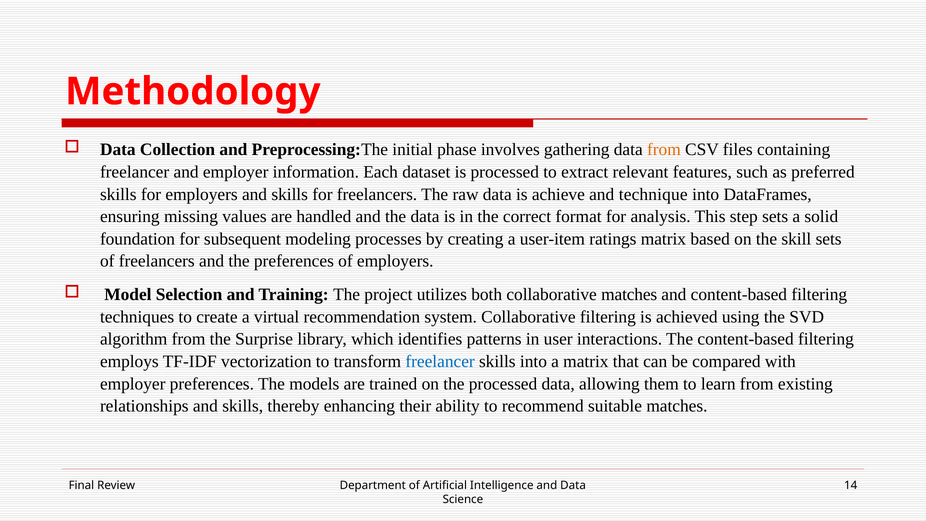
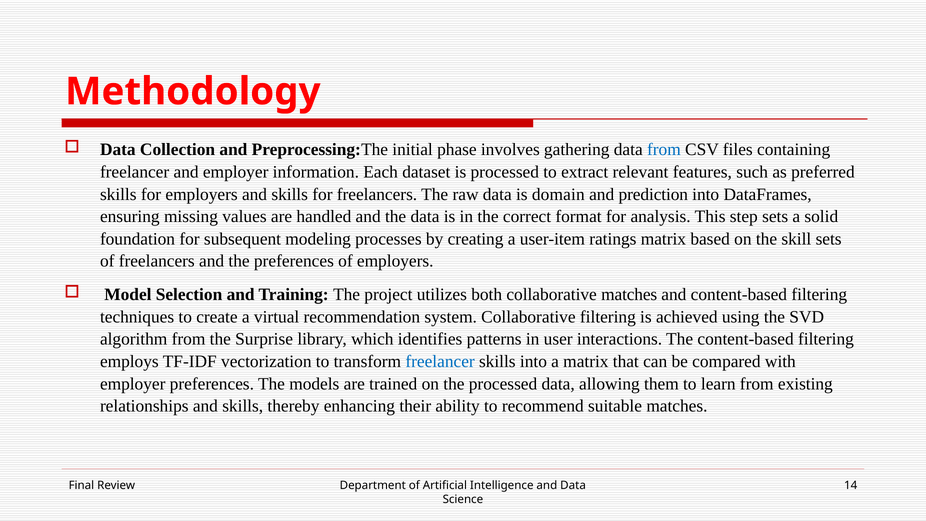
from at (664, 150) colour: orange -> blue
achieve: achieve -> domain
technique: technique -> prediction
